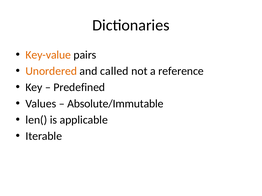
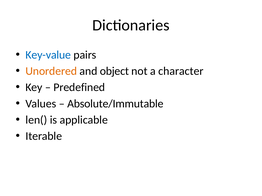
Key-value colour: orange -> blue
called: called -> object
reference: reference -> character
